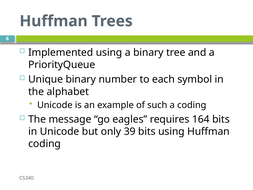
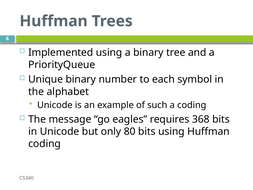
164: 164 -> 368
39: 39 -> 80
